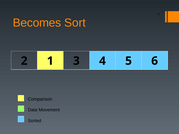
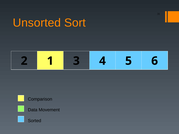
Becomes: Becomes -> Unsorted
